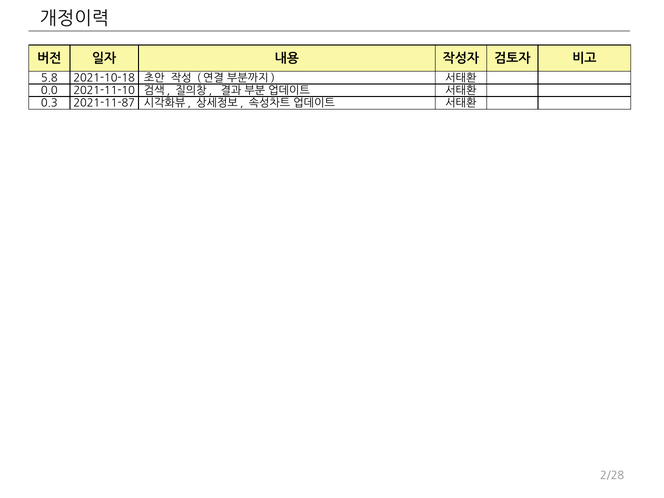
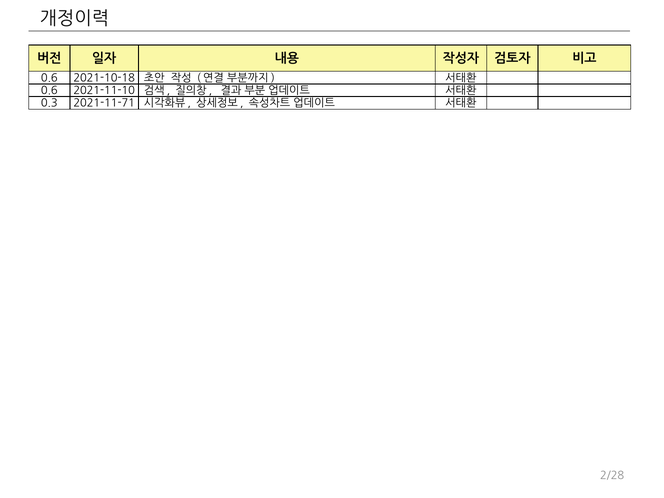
5.8 at (49, 78): 5.8 -> 0.6
0.0 at (49, 91): 0.0 -> 0.6
2021-11-87: 2021-11-87 -> 2021-11-71
